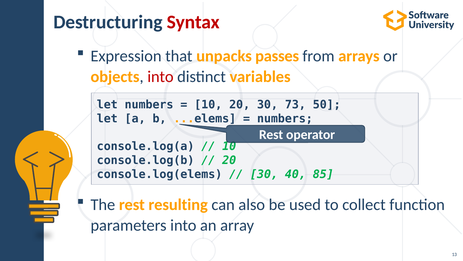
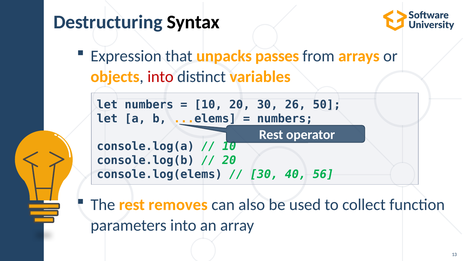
Syntax colour: red -> black
73: 73 -> 26
85: 85 -> 56
resulting: resulting -> removes
